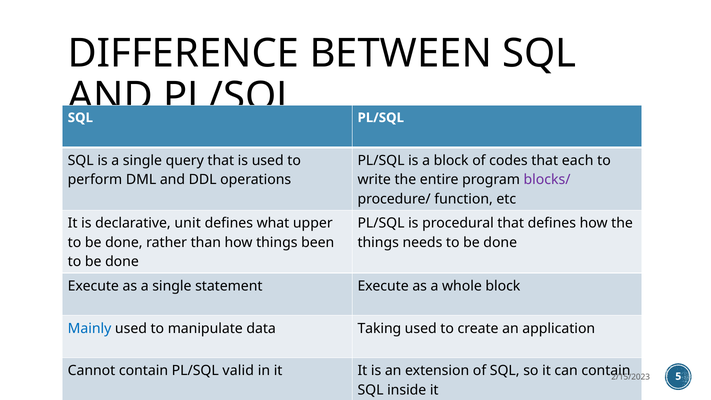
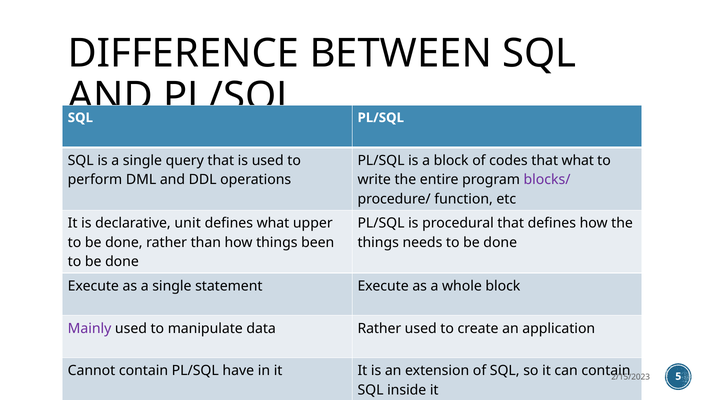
that each: each -> what
Mainly colour: blue -> purple
data Taking: Taking -> Rather
valid: valid -> have
